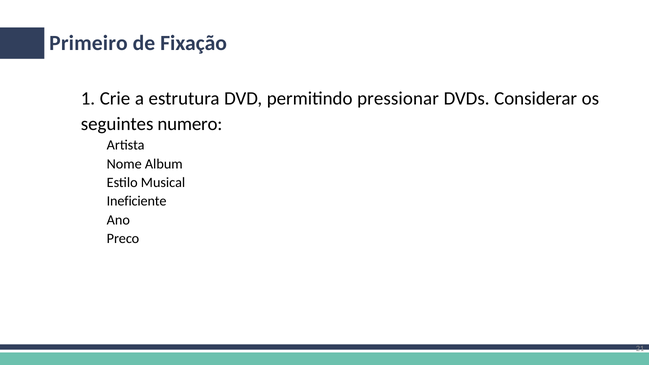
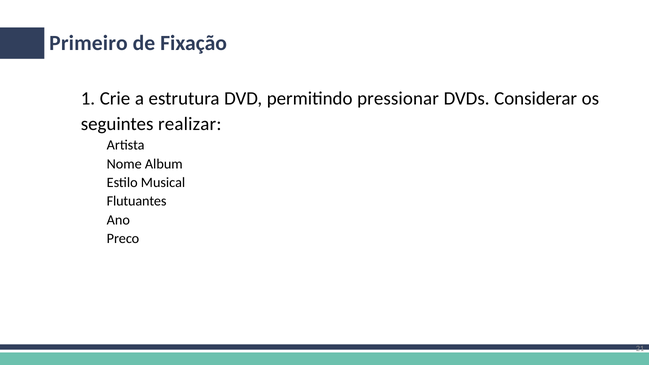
numero: numero -> realizar
Ineficiente: Ineficiente -> Flutuantes
